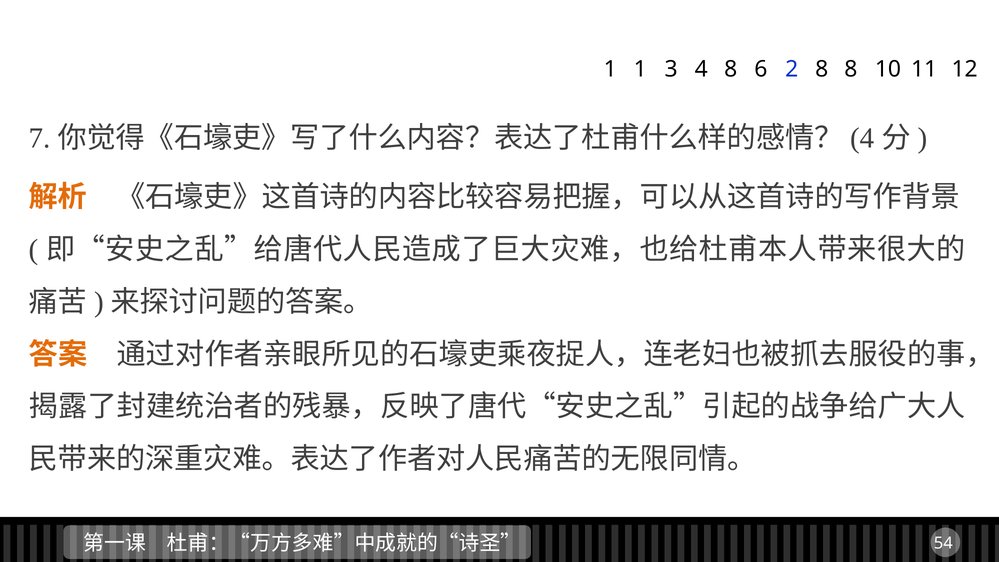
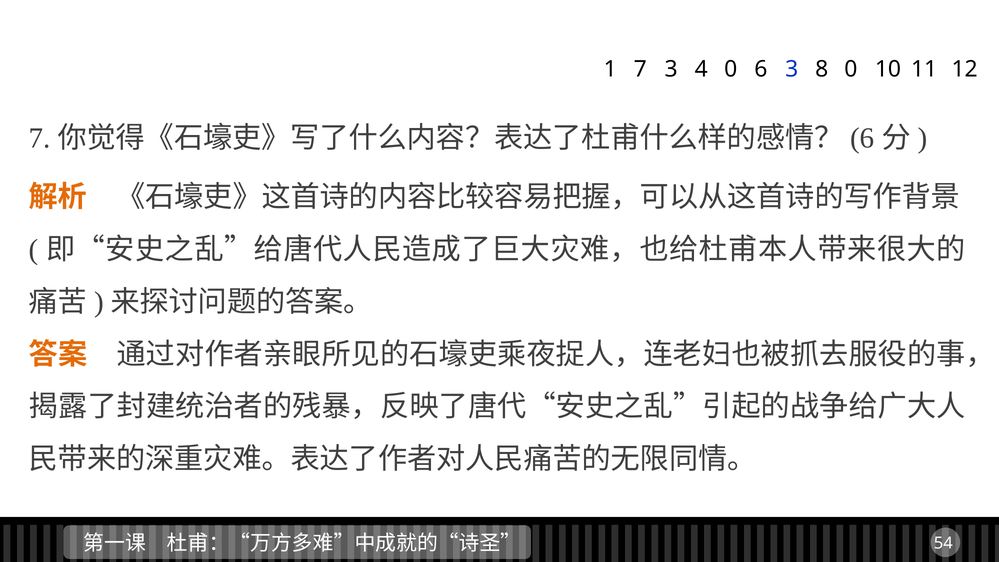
1 1: 1 -> 7
4 8: 8 -> 0
6 2: 2 -> 3
8 8: 8 -> 0
4 at (862, 138): 4 -> 6
